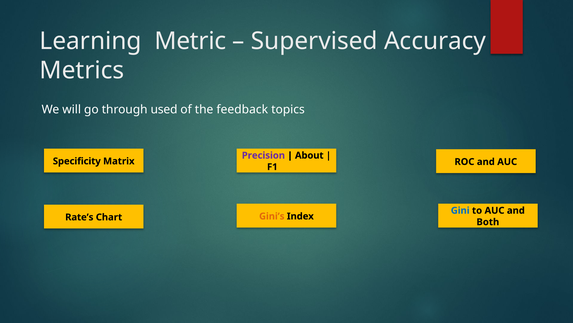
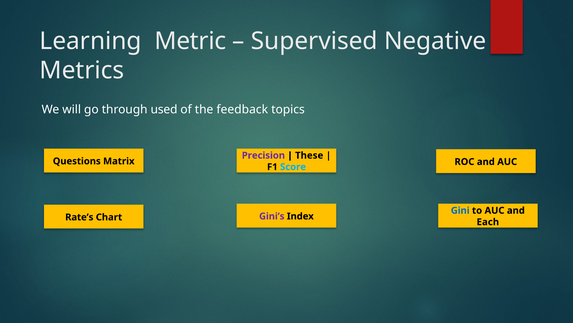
Accuracy: Accuracy -> Negative
About: About -> These
Specificity: Specificity -> Questions
Score colour: yellow -> light blue
Gini’s colour: orange -> purple
Both: Both -> Each
